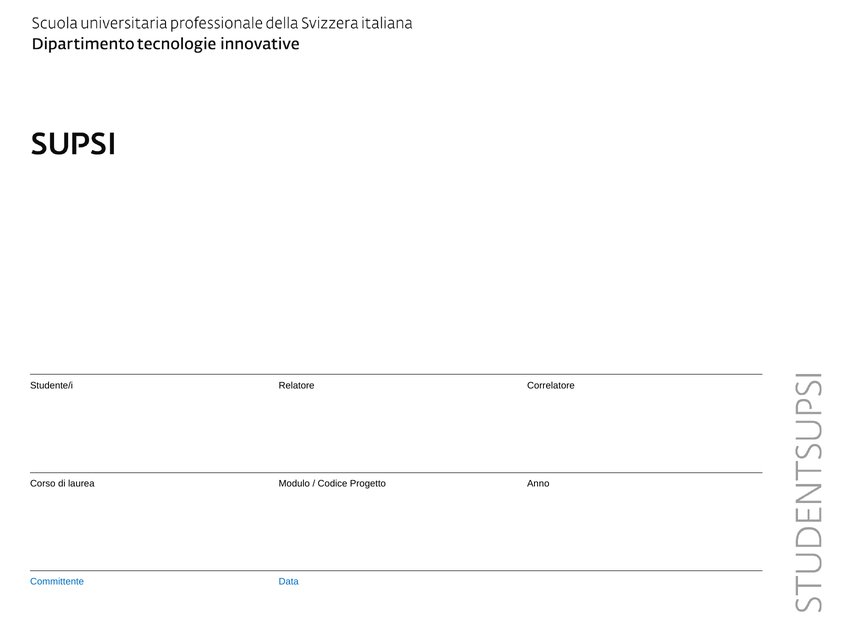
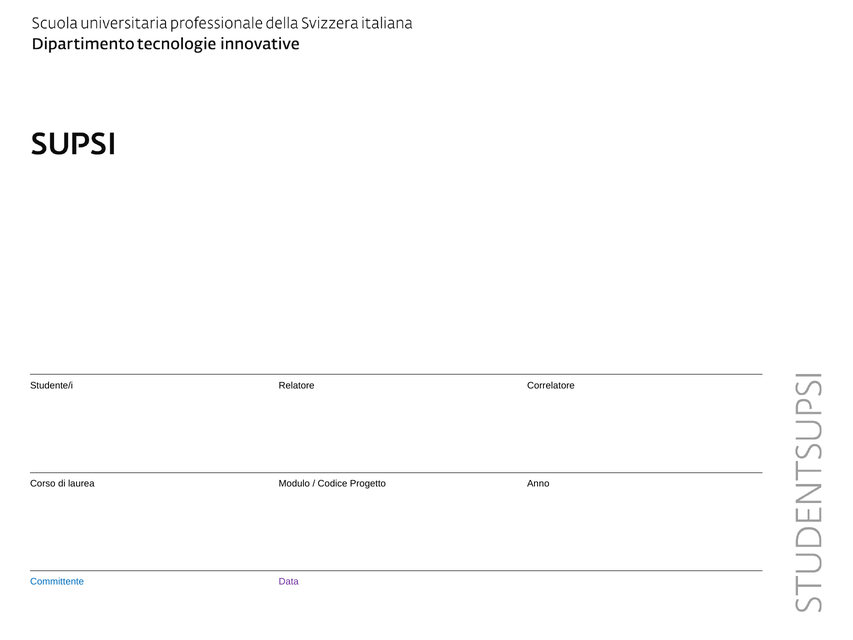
Data colour: blue -> purple
